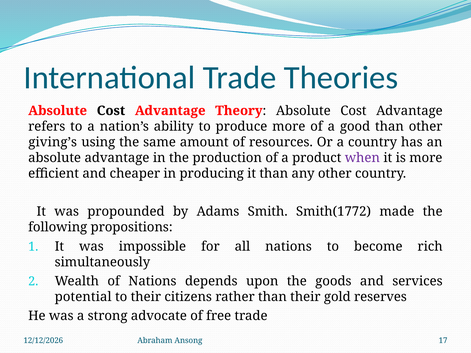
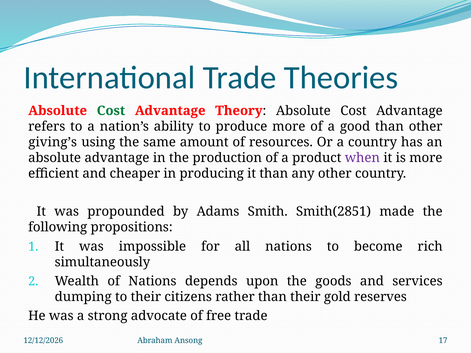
Cost at (111, 111) colour: black -> green
Smith(1772: Smith(1772 -> Smith(2851
potential: potential -> dumping
